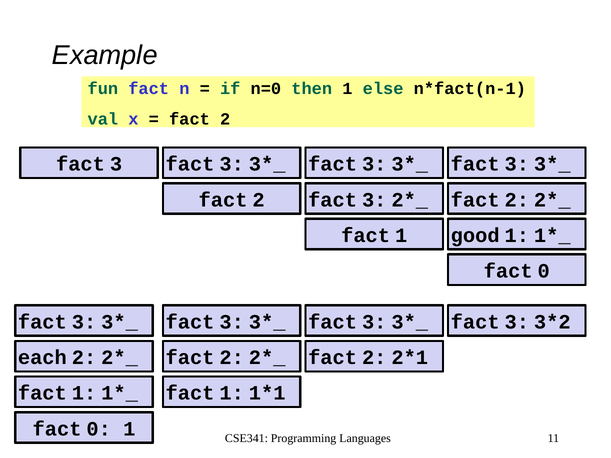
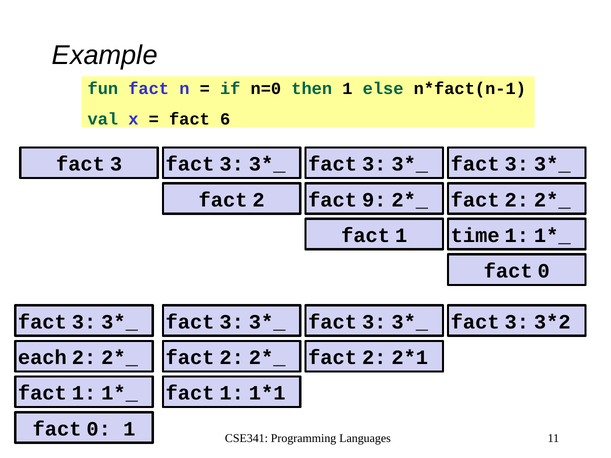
2 at (225, 119): 2 -> 6
3 at (374, 200): 3 -> 9
good: good -> time
